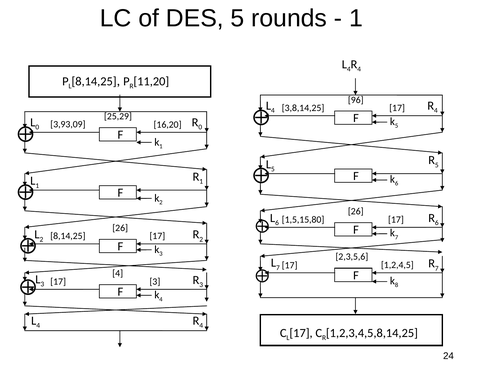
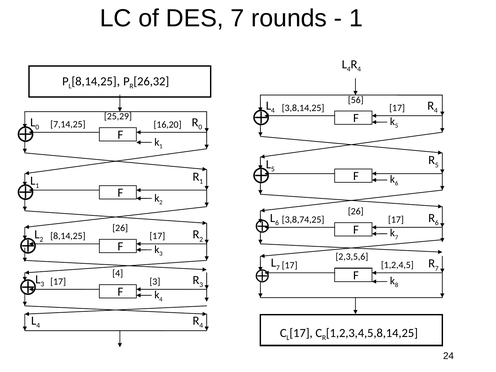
DES 5: 5 -> 7
11,20: 11,20 -> 26,32
96: 96 -> 56
3,93,09: 3,93,09 -> 7,14,25
1,5,15,80: 1,5,15,80 -> 3,8,74,25
